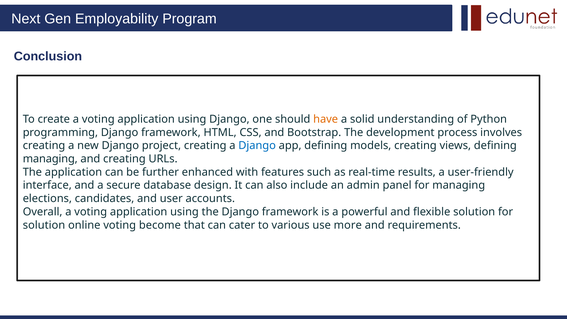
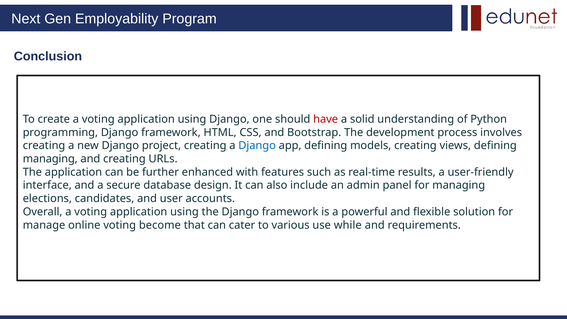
have colour: orange -> red
solution at (44, 225): solution -> manage
more: more -> while
